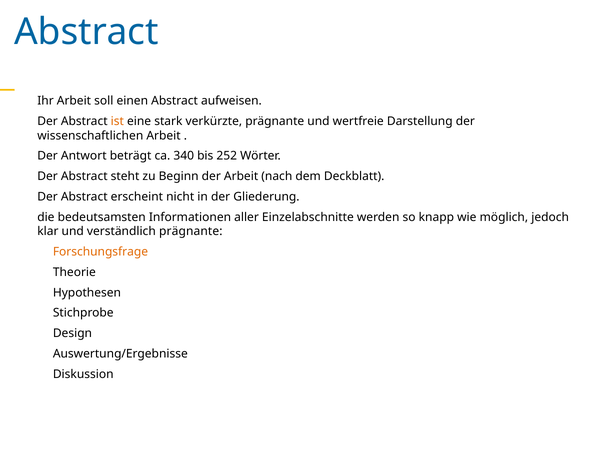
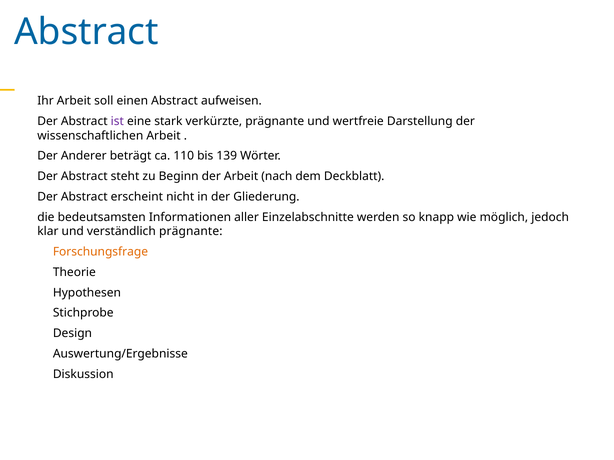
ist colour: orange -> purple
Antwort: Antwort -> Anderer
340: 340 -> 110
252: 252 -> 139
